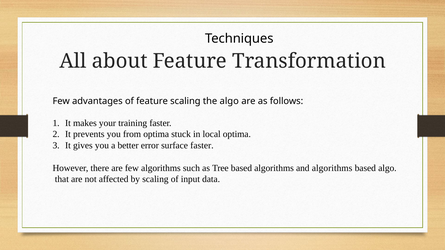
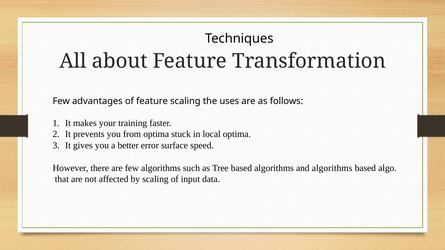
the algo: algo -> uses
surface faster: faster -> speed
